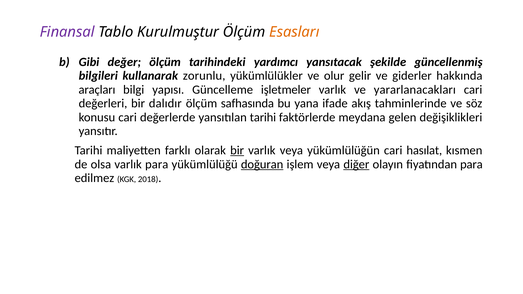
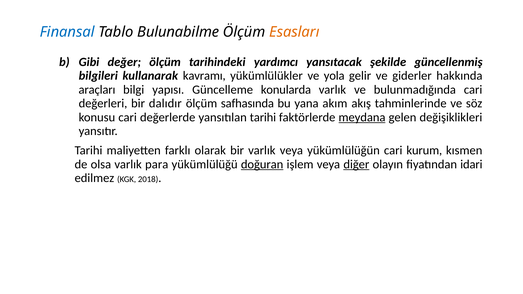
Finansal colour: purple -> blue
Kurulmuştur: Kurulmuştur -> Bulunabilme
zorunlu: zorunlu -> kavramı
olur: olur -> yola
işletmeler: işletmeler -> konularda
yararlanacakları: yararlanacakları -> bulunmadığında
ifade: ifade -> akım
meydana underline: none -> present
bir at (237, 150) underline: present -> none
hasılat: hasılat -> kurum
fiyatından para: para -> idari
